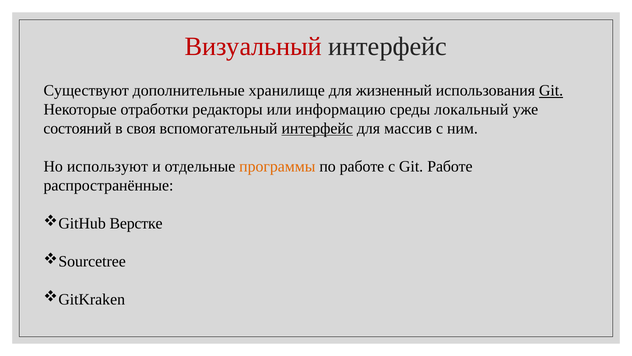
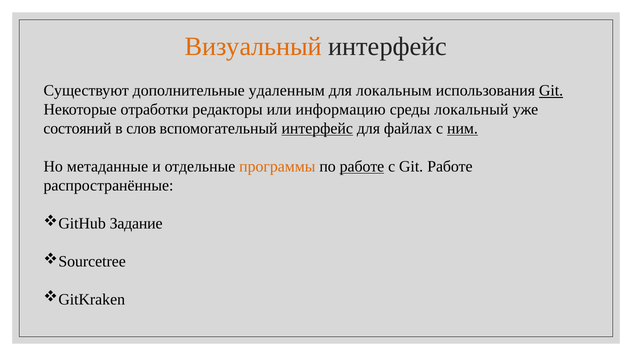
Визуальный colour: red -> orange
хранилище: хранилище -> удаленным
жизненный: жизненный -> локальным
своя: своя -> слов
массив: массив -> файлах
ним underline: none -> present
используют: используют -> метаданные
работе at (362, 166) underline: none -> present
Верстке: Верстке -> Задание
